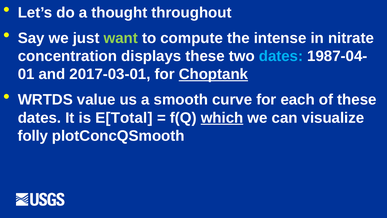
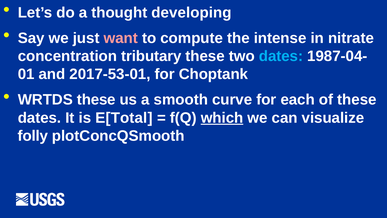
throughout: throughout -> developing
want colour: light green -> pink
displays: displays -> tributary
2017-03-01: 2017-03-01 -> 2017-53-01
Choptank underline: present -> none
WRTDS value: value -> these
